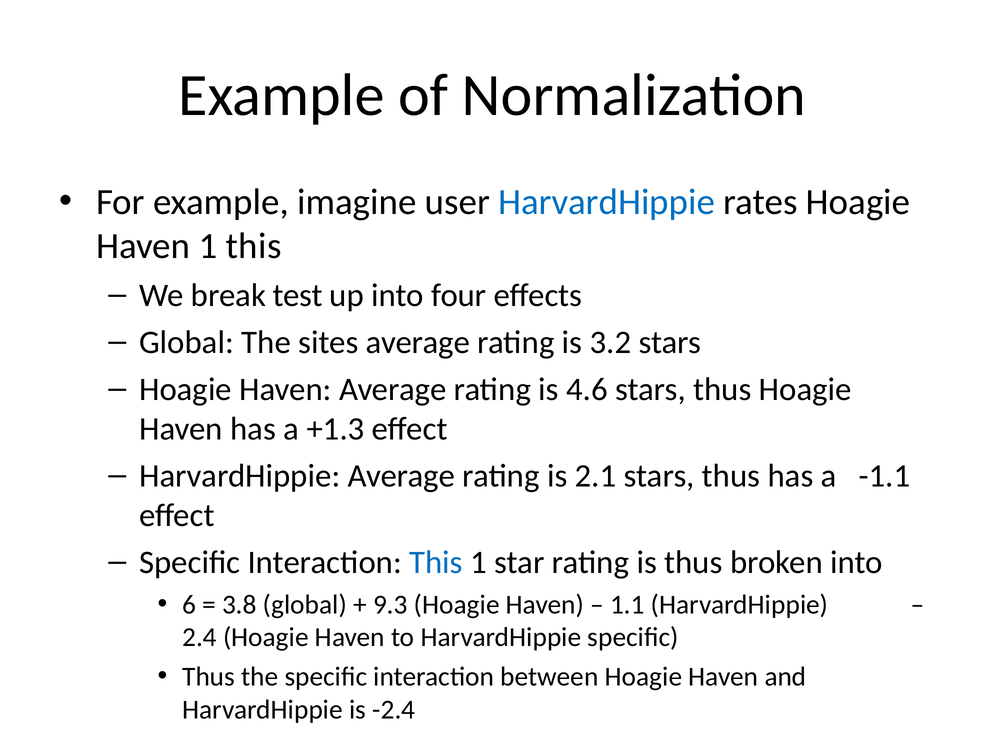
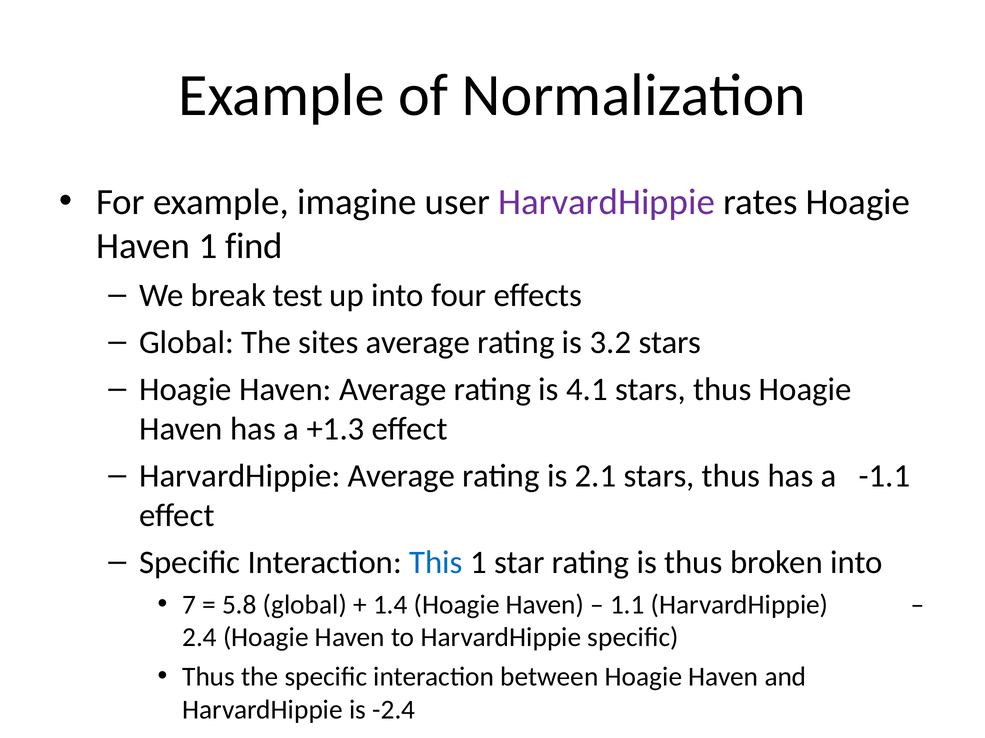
HarvardHippie at (607, 202) colour: blue -> purple
1 this: this -> find
4.6: 4.6 -> 4.1
6: 6 -> 7
3.8: 3.8 -> 5.8
9.3: 9.3 -> 1.4
